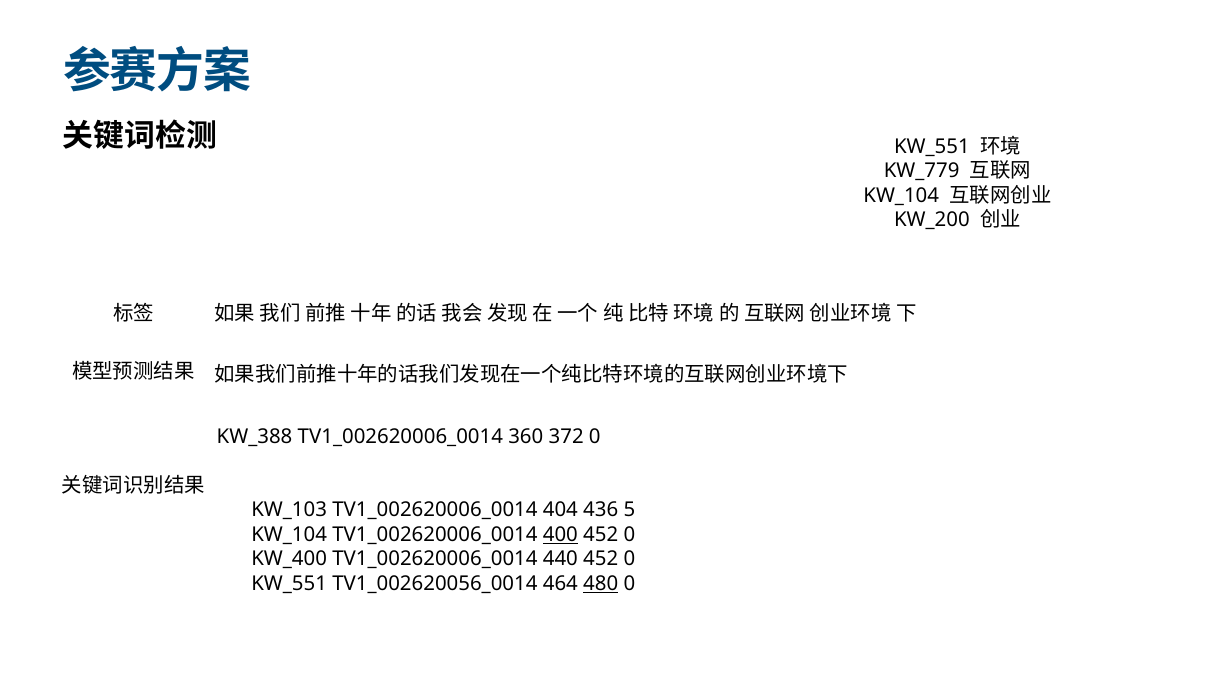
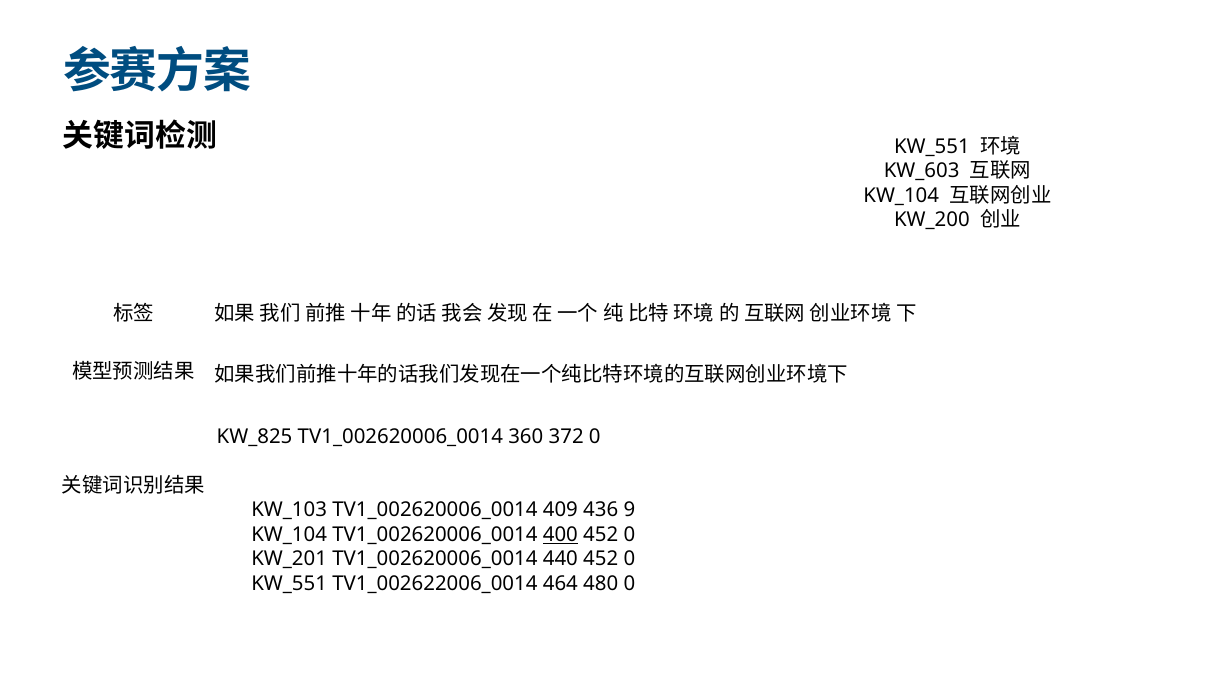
KW_779: KW_779 -> KW_603
KW_388: KW_388 -> KW_825
404: 404 -> 409
5: 5 -> 9
KW_400: KW_400 -> KW_201
TV1_002620056_0014: TV1_002620056_0014 -> TV1_002622006_0014
480 underline: present -> none
